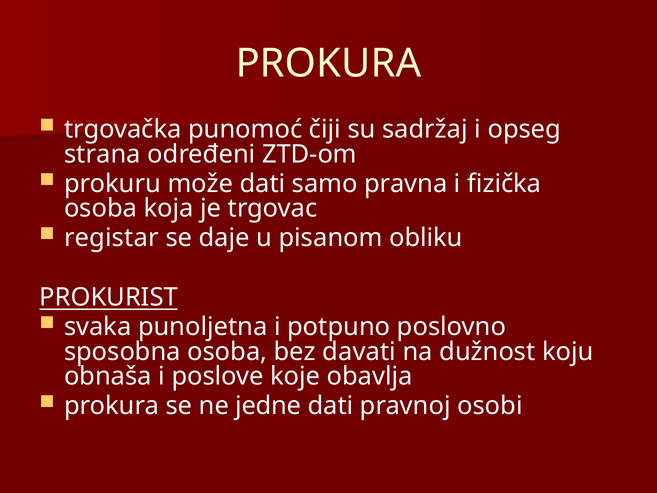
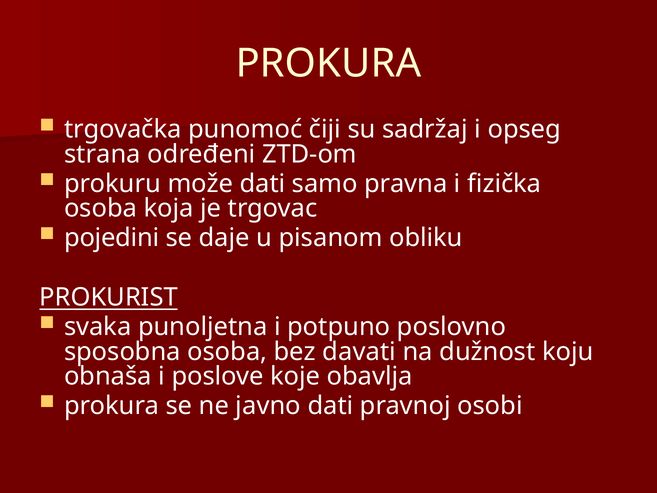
registar: registar -> pojedini
jedne: jedne -> javno
